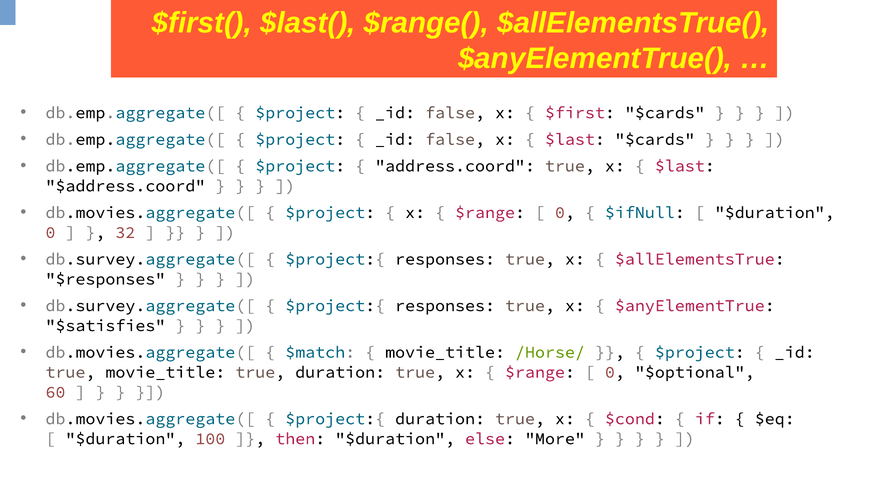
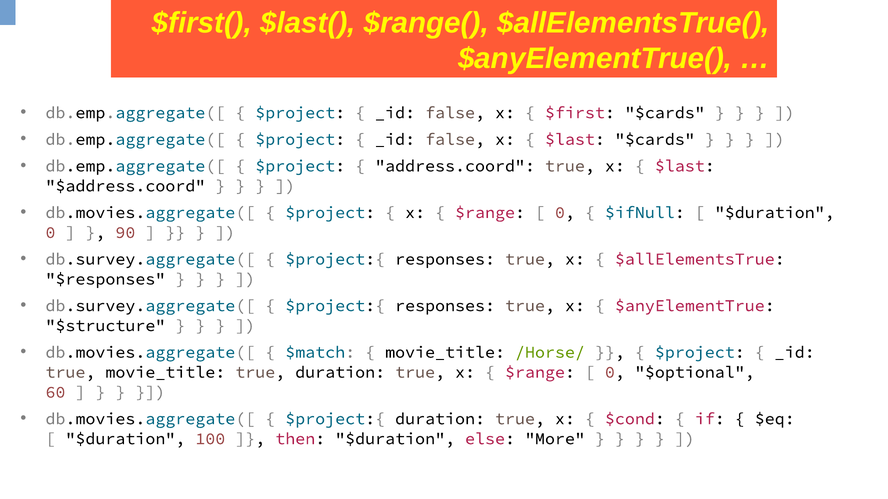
32: 32 -> 90
$satisfies: $satisfies -> $structure
